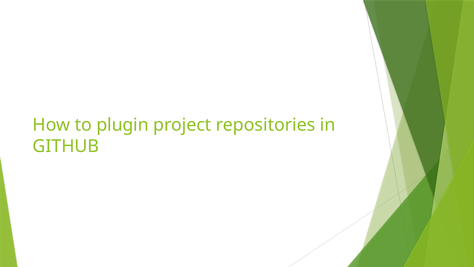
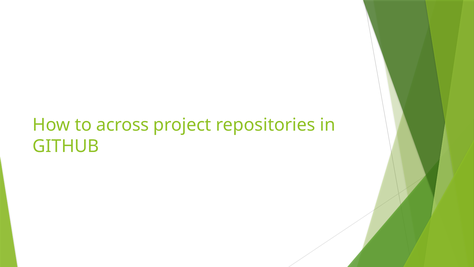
plugin: plugin -> across
